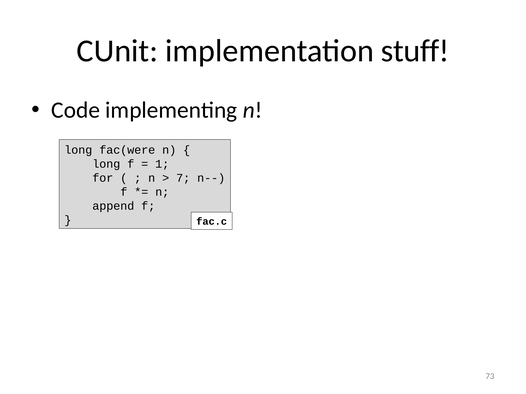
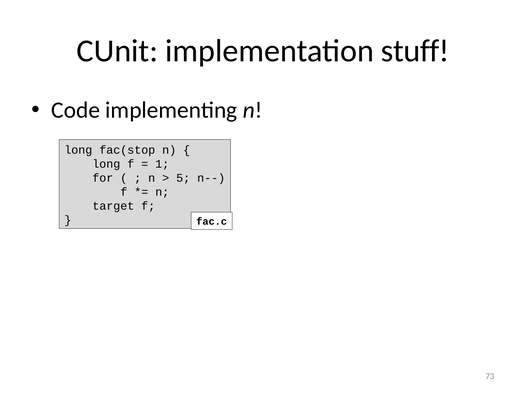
fac(were: fac(were -> fac(stop
7: 7 -> 5
append: append -> target
